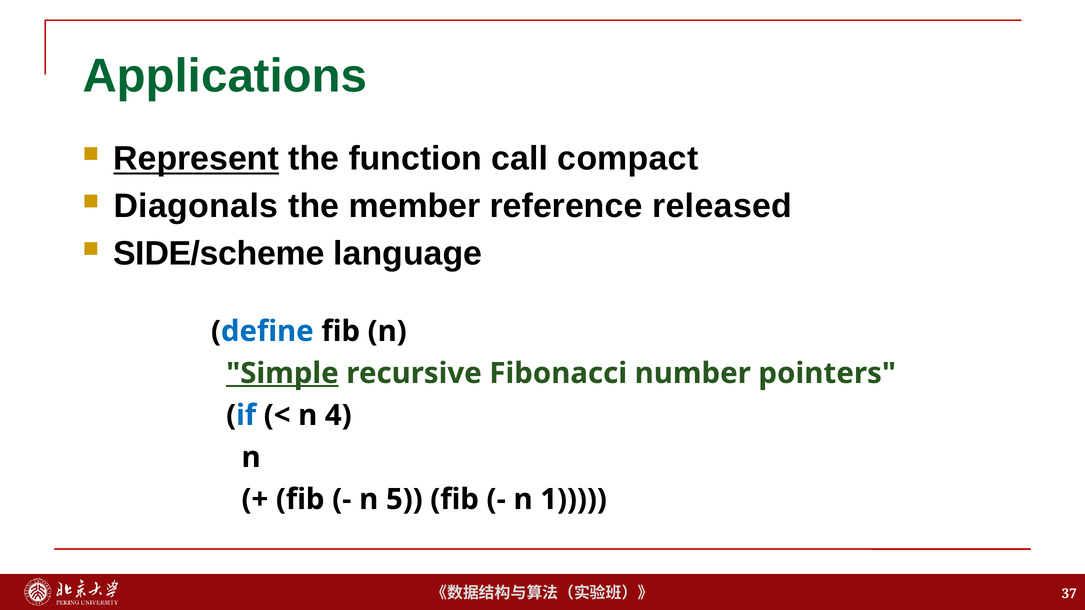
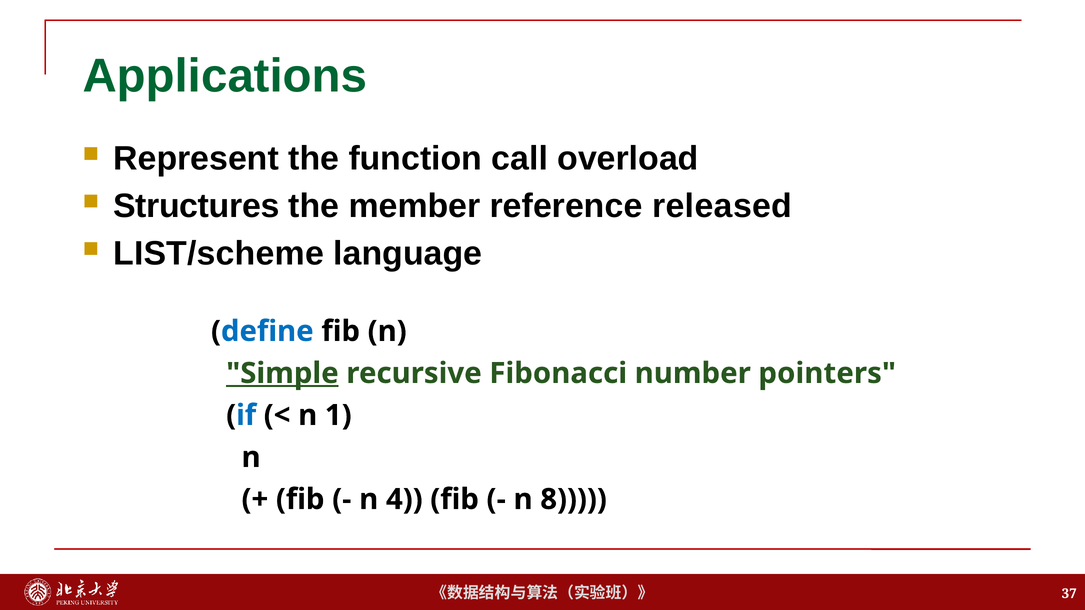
Represent underline: present -> none
compact: compact -> overload
Diagonals: Diagonals -> Structures
SIDE/scheme: SIDE/scheme -> LIST/scheme
4: 4 -> 1
5: 5 -> 4
1: 1 -> 8
